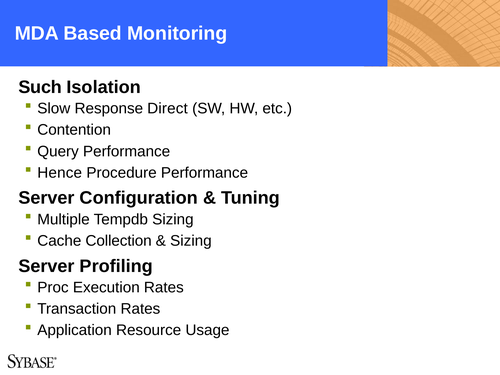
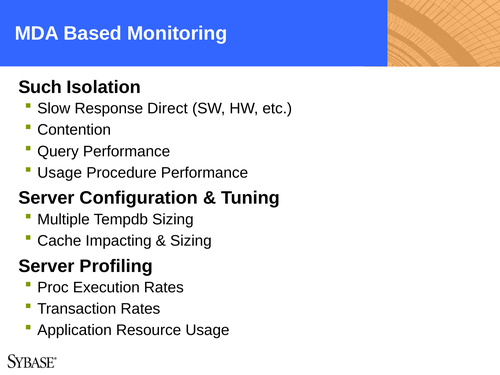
Hence at (60, 173): Hence -> Usage
Collection: Collection -> Impacting
